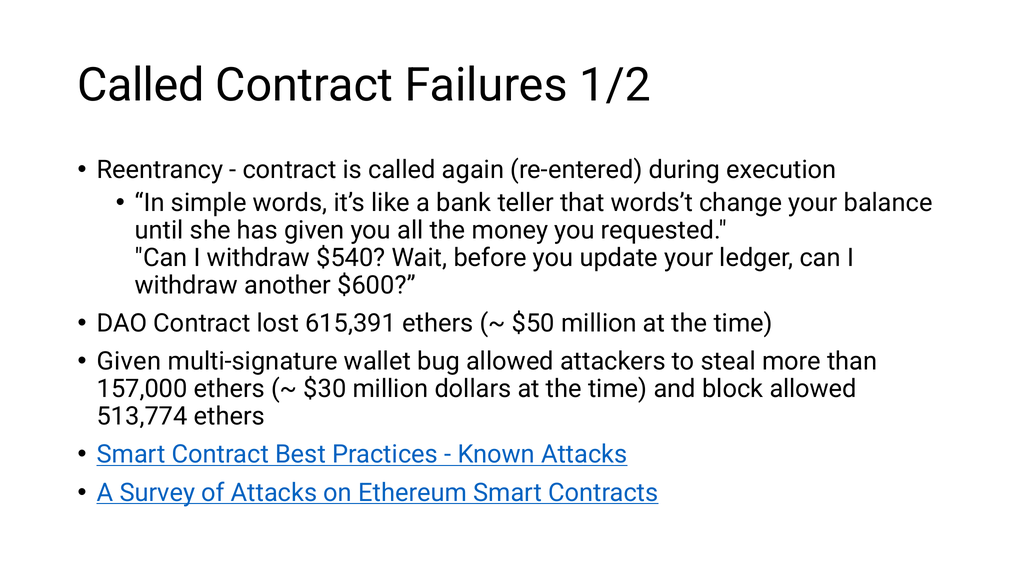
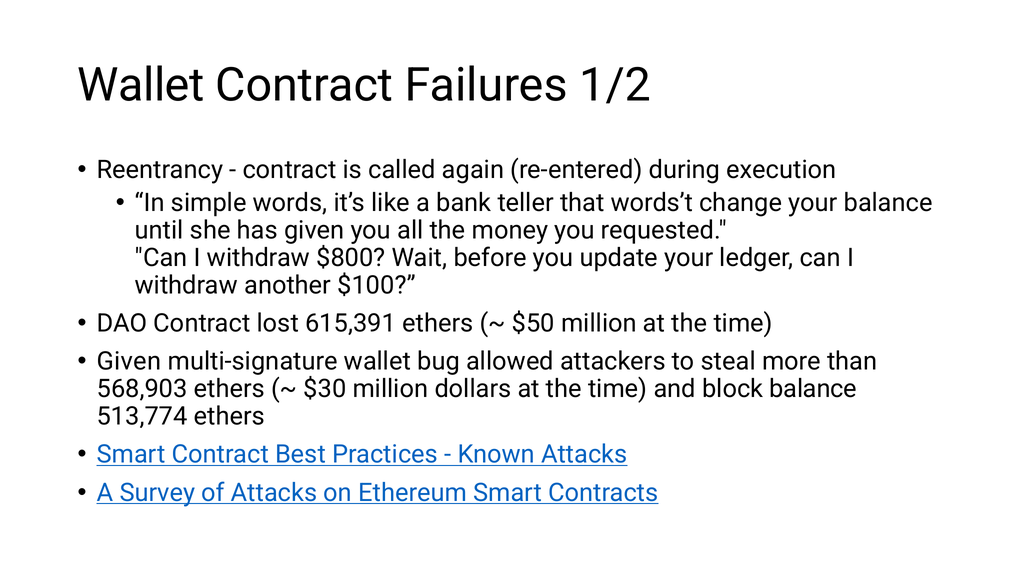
Called at (141, 86): Called -> Wallet
$540: $540 -> $800
$600: $600 -> $100
157,000: 157,000 -> 568,903
block allowed: allowed -> balance
